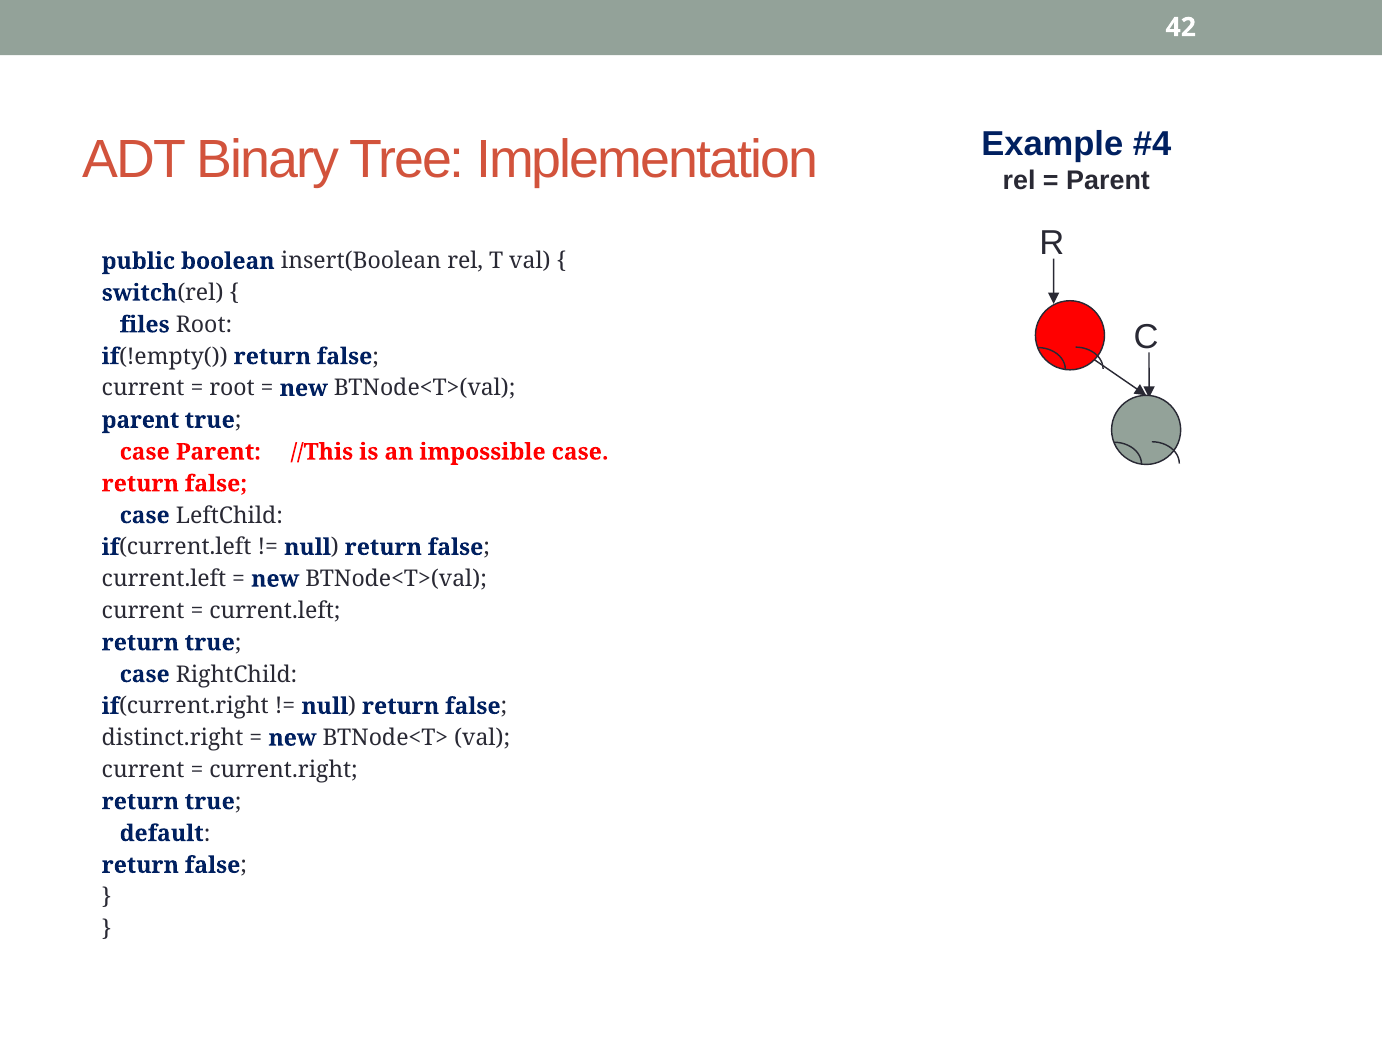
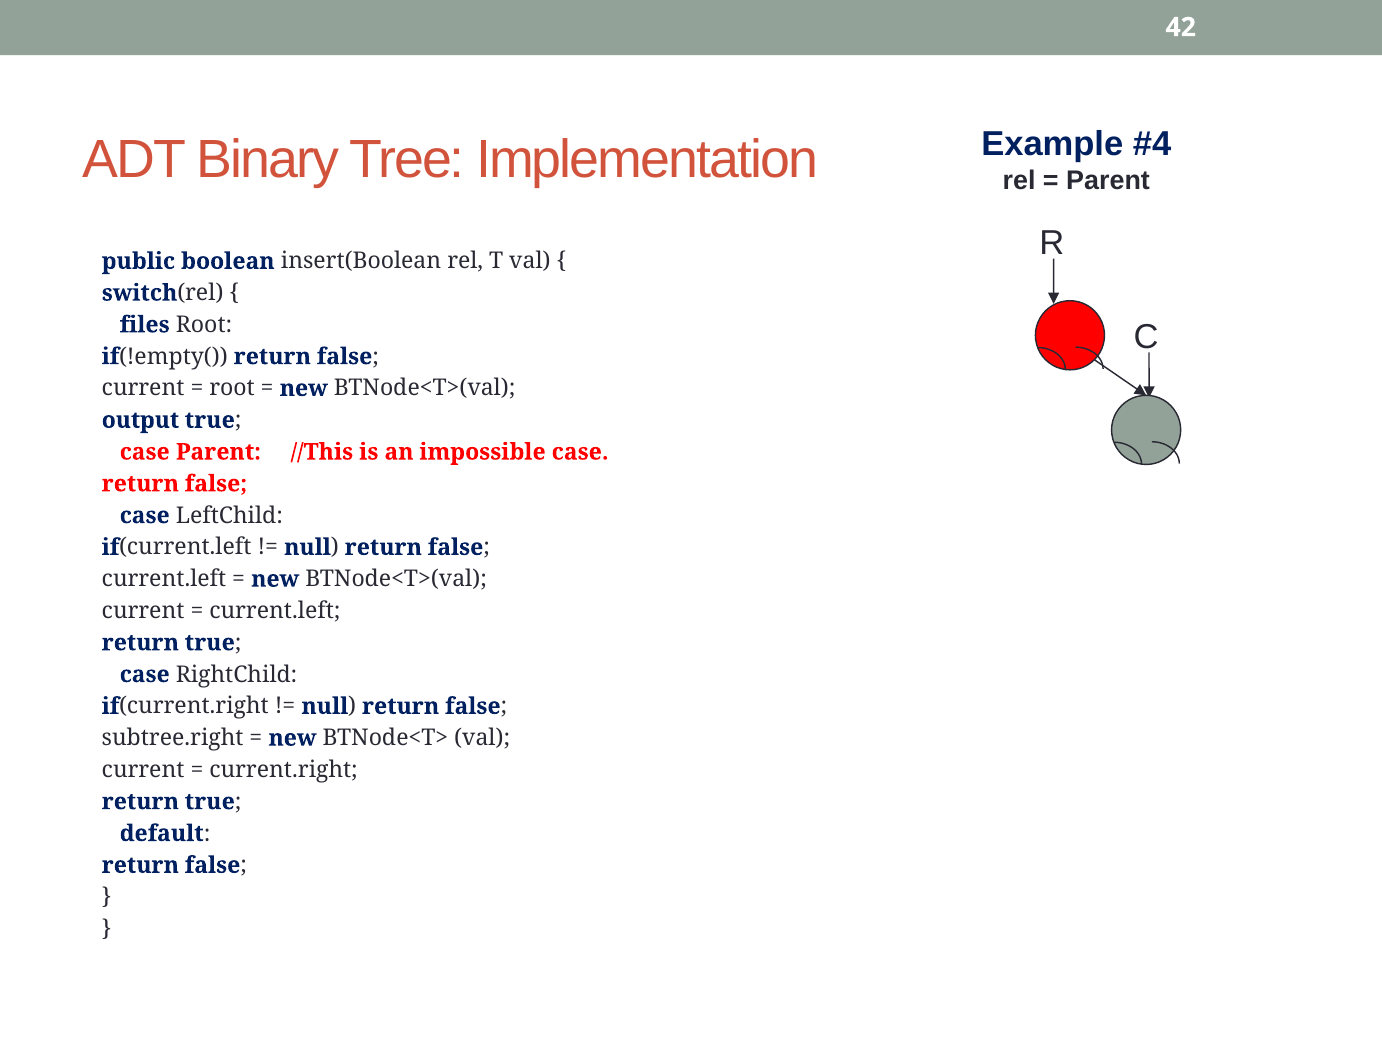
parent at (140, 420): parent -> output
distinct.right: distinct.right -> subtree.right
